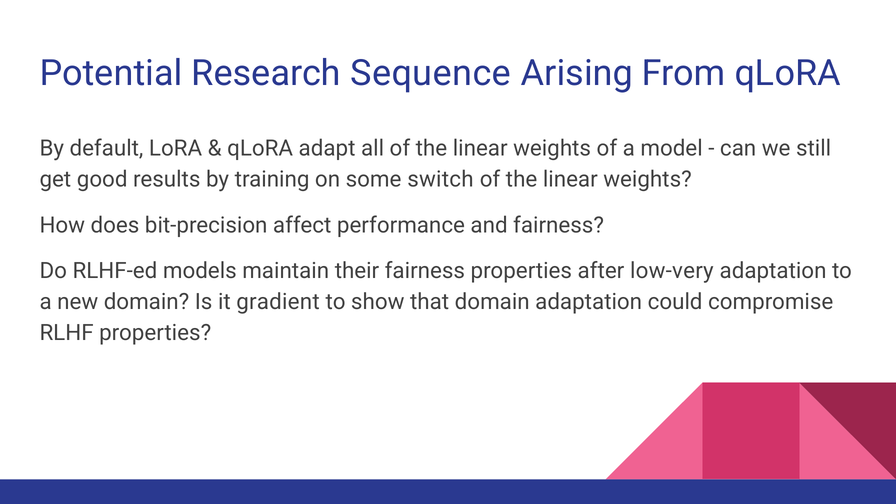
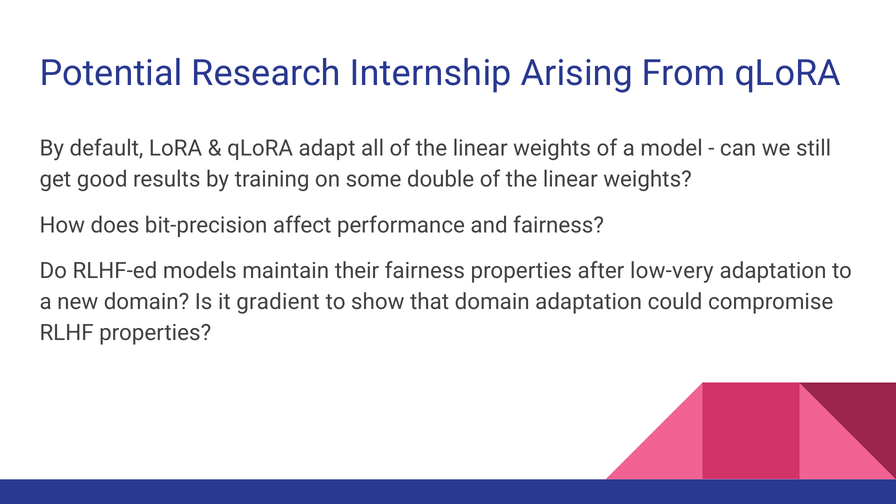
Sequence: Sequence -> Internship
switch: switch -> double
